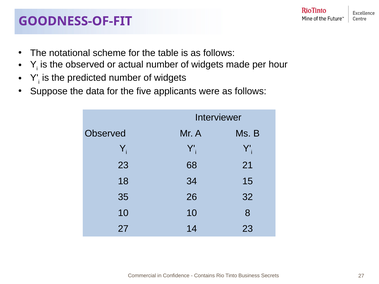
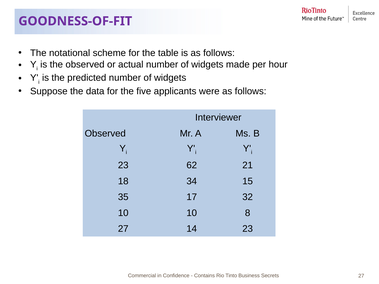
68: 68 -> 62
26: 26 -> 17
